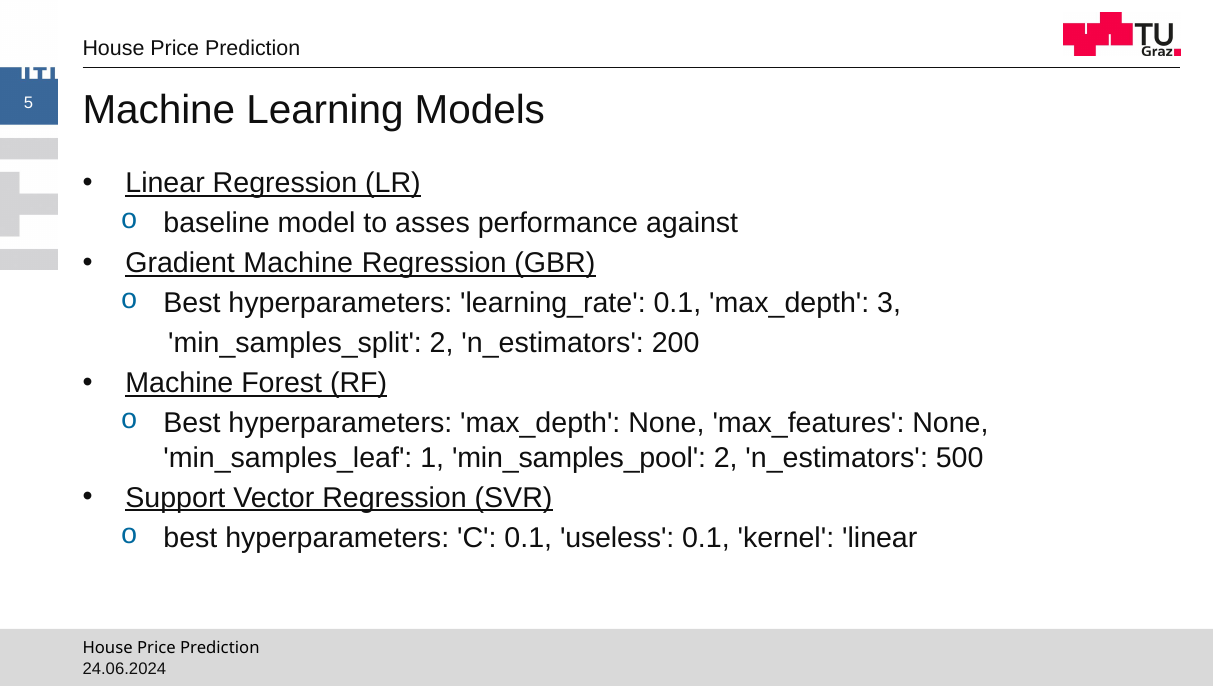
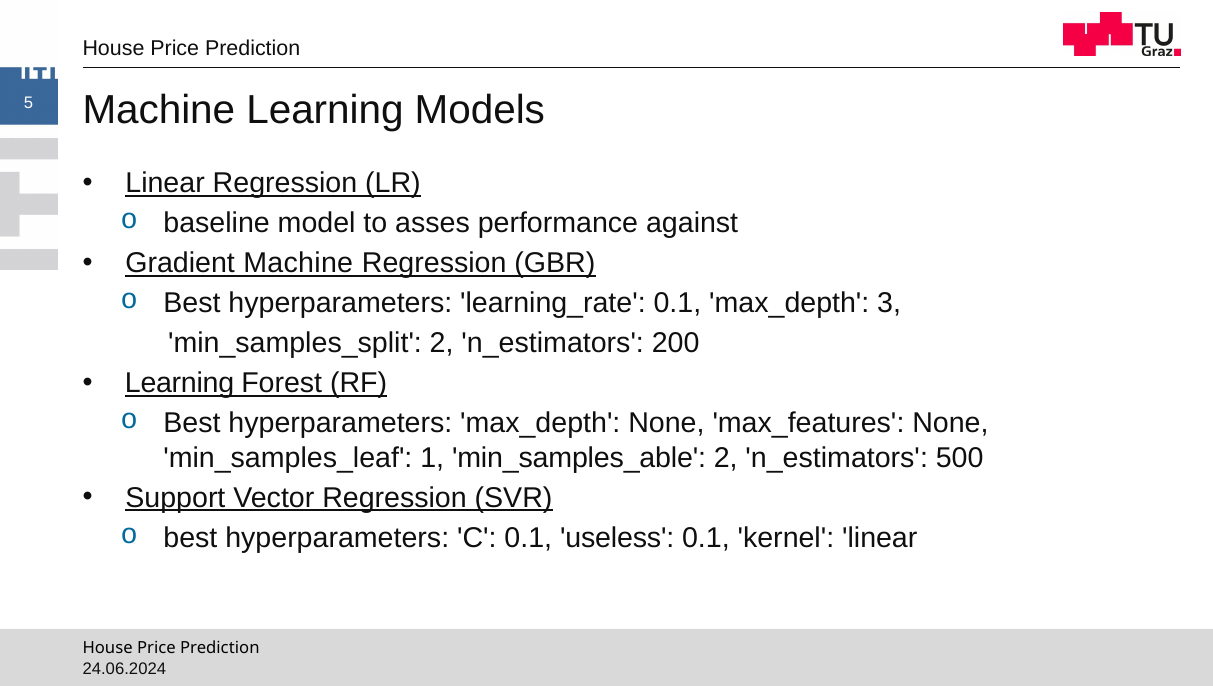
Machine at (179, 383): Machine -> Learning
min_samples_pool: min_samples_pool -> min_samples_able
